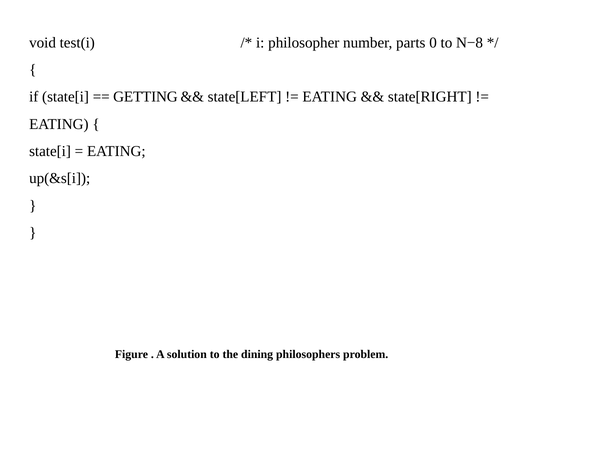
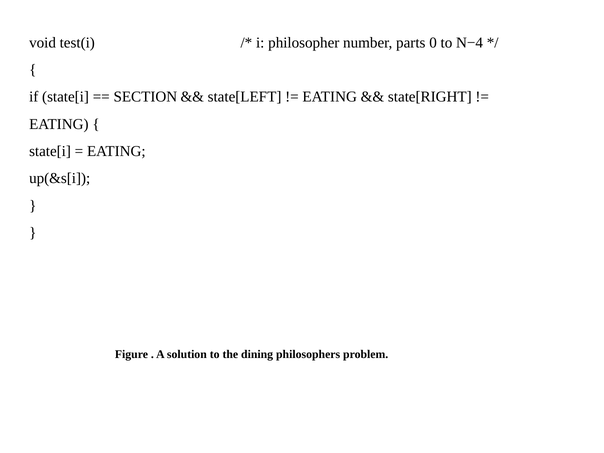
N−8: N−8 -> N−4
GETTING: GETTING -> SECTION
